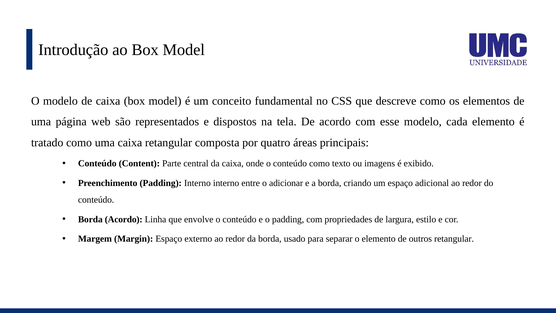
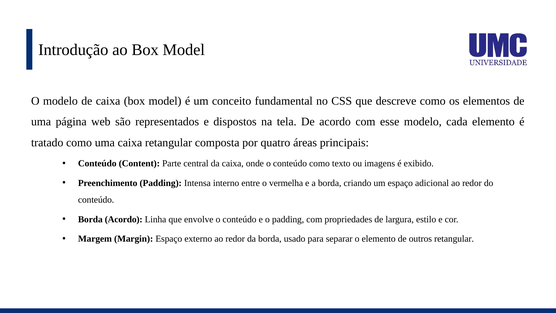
Padding Interno: Interno -> Intensa
adicionar: adicionar -> vermelha
